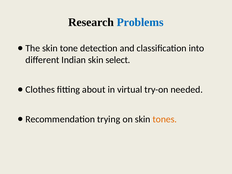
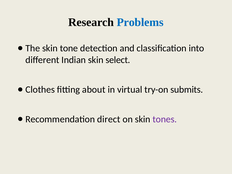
needed: needed -> submits
trying: trying -> direct
tones colour: orange -> purple
